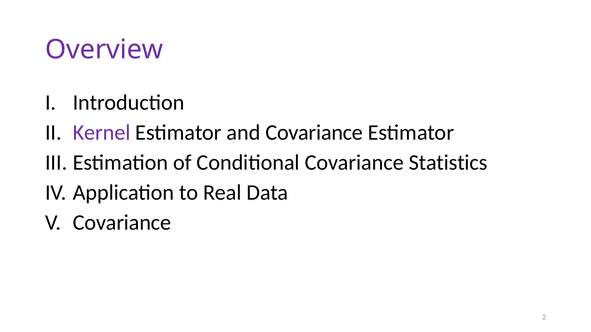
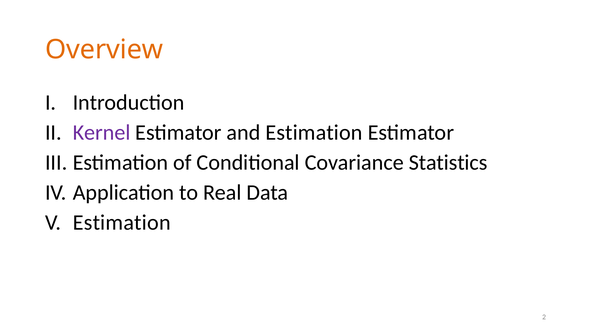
Overview colour: purple -> orange
and Covariance: Covariance -> Estimation
Covariance at (122, 223): Covariance -> Estimation
